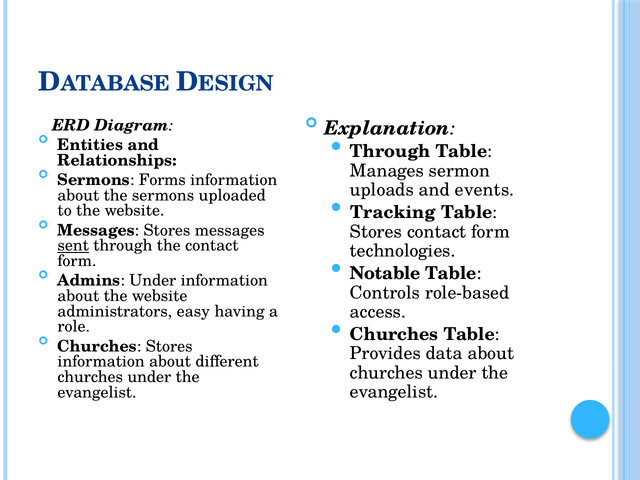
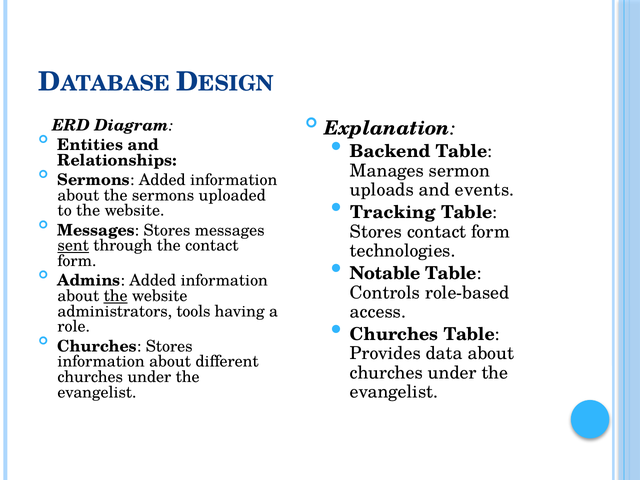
Through at (390, 152): Through -> Backend
Sermons Forms: Forms -> Added
Admins Under: Under -> Added
the at (116, 296) underline: none -> present
easy: easy -> tools
